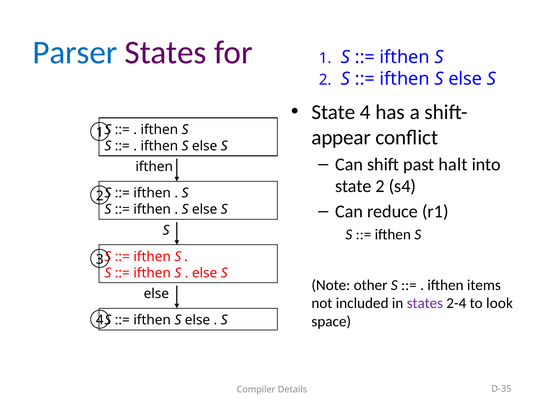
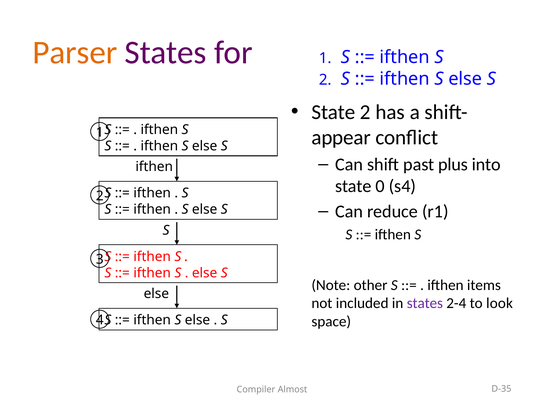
Parser colour: blue -> orange
State 4: 4 -> 2
halt: halt -> plus
state 2: 2 -> 0
Details: Details -> Almost
